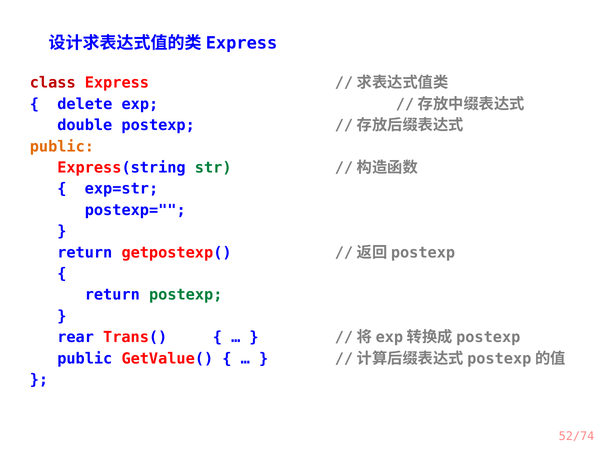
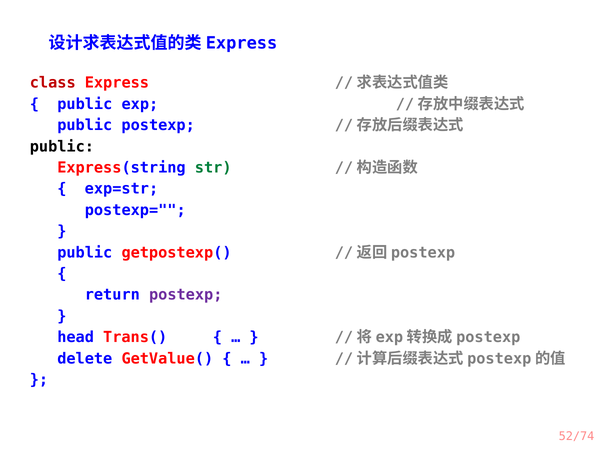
delete at (85, 104): delete -> public
double at (85, 125): double -> public
public at (62, 146) colour: orange -> black
return at (85, 252): return -> public
postexp at (186, 295) colour: green -> purple
rear: rear -> head
public at (85, 358): public -> delete
